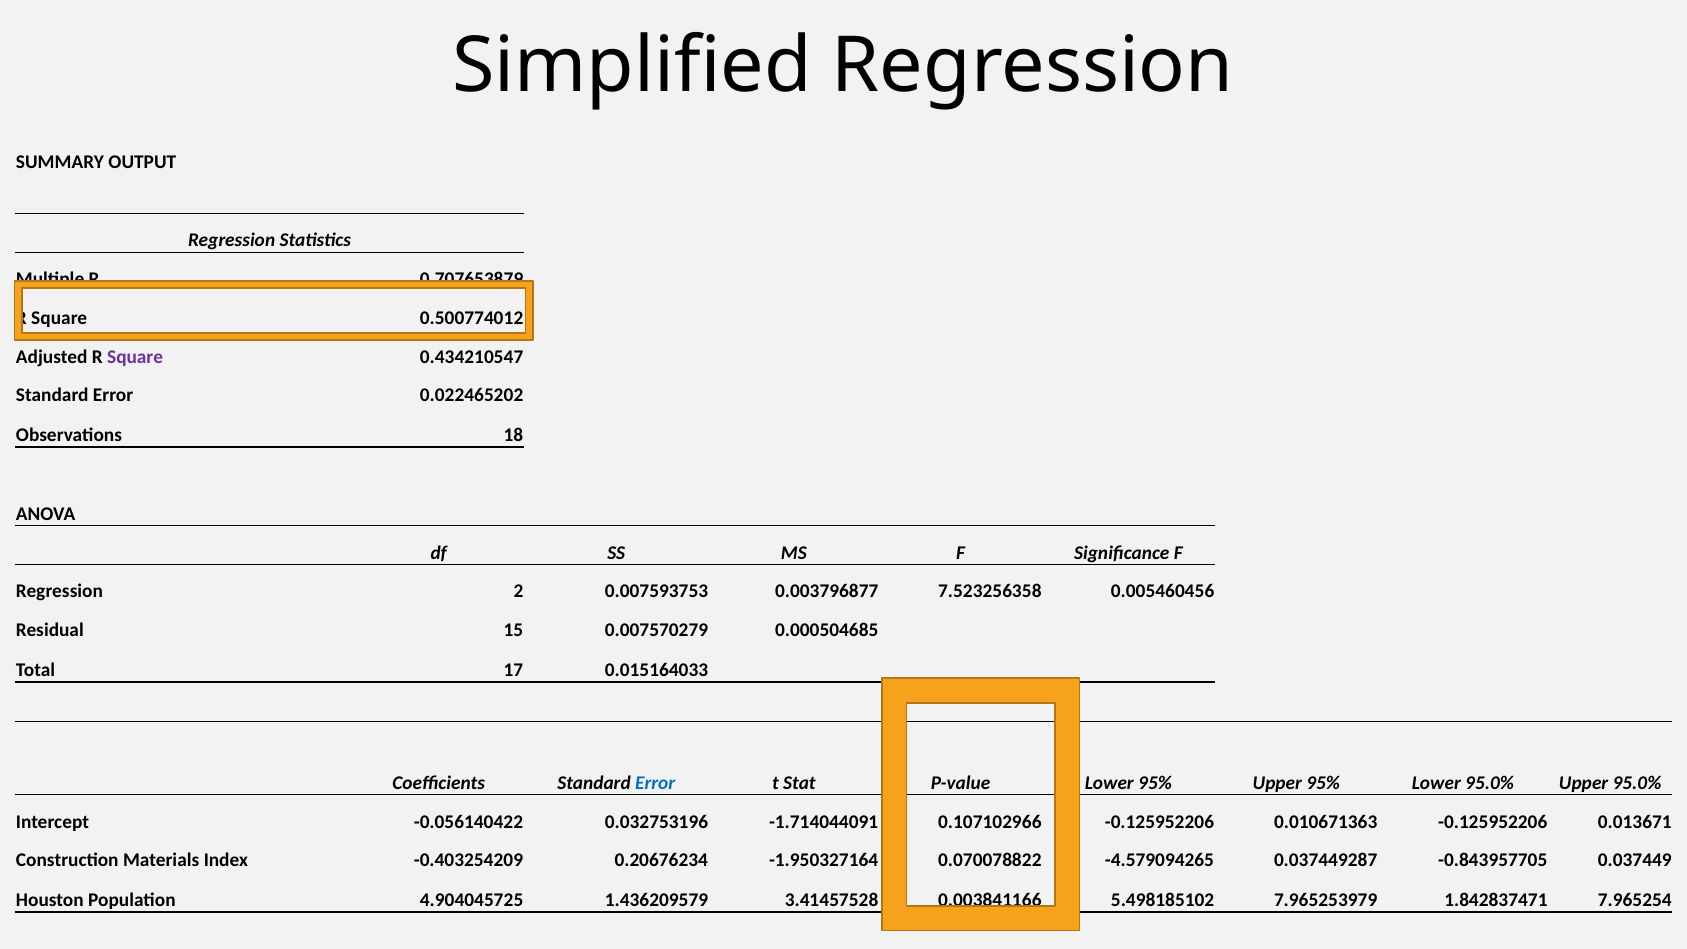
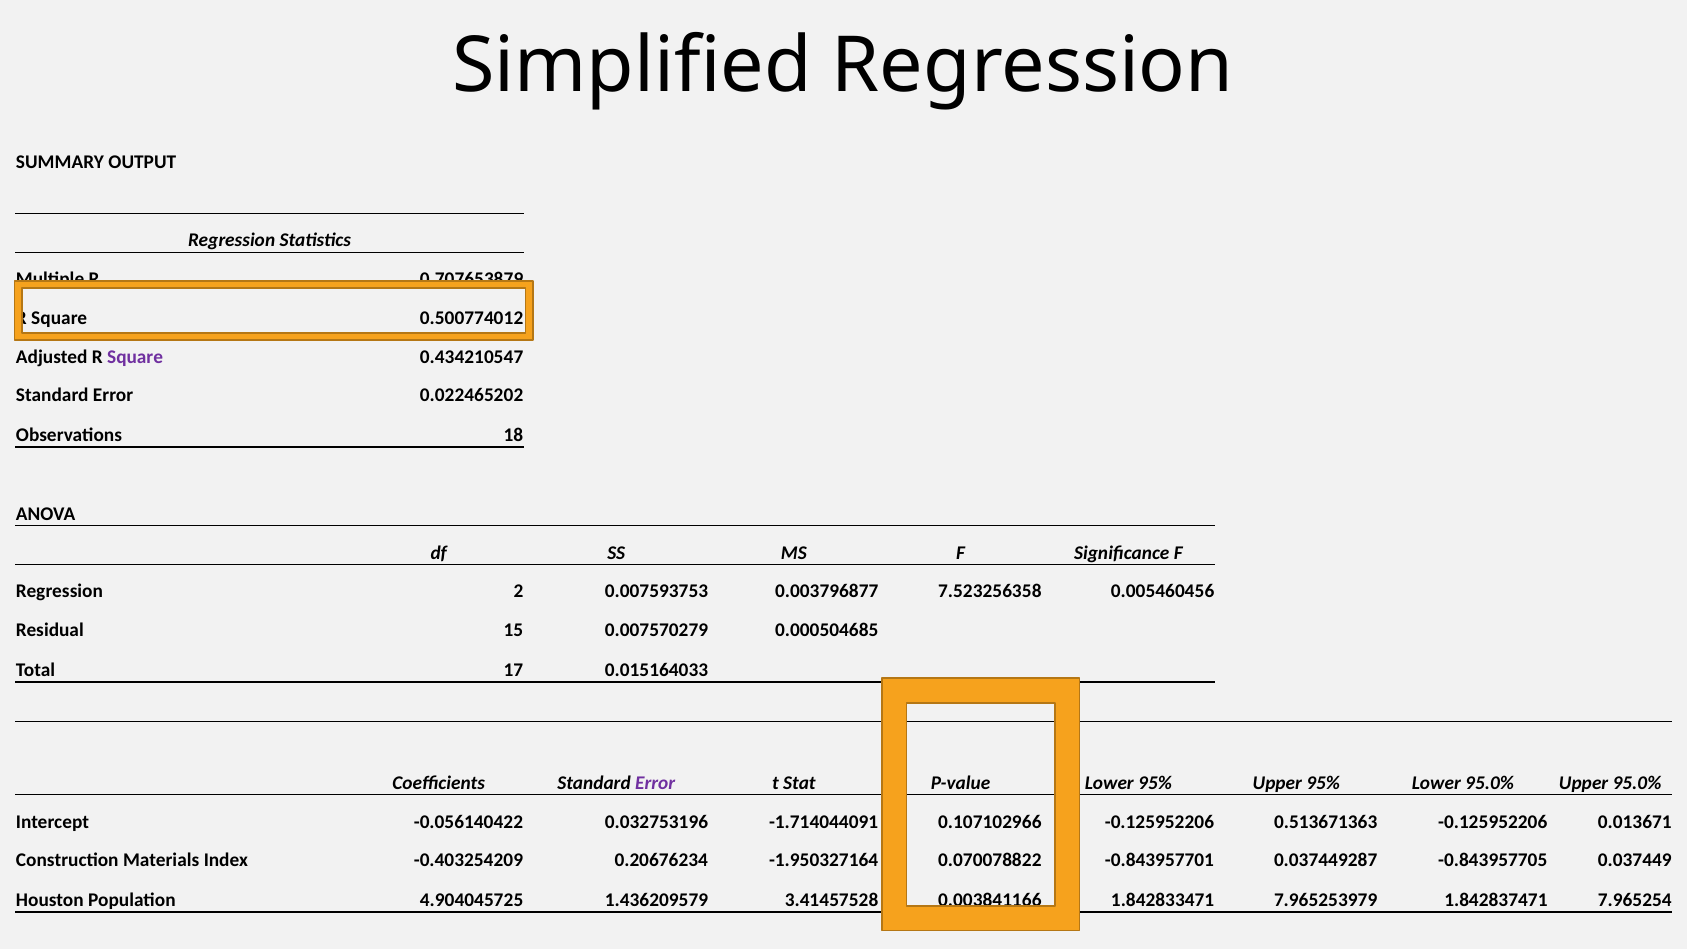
Error at (655, 783) colour: blue -> purple
0.010671363: 0.010671363 -> 0.513671363
-4.579094265: -4.579094265 -> -0.843957701
5.498185102: 5.498185102 -> 1.842833471
